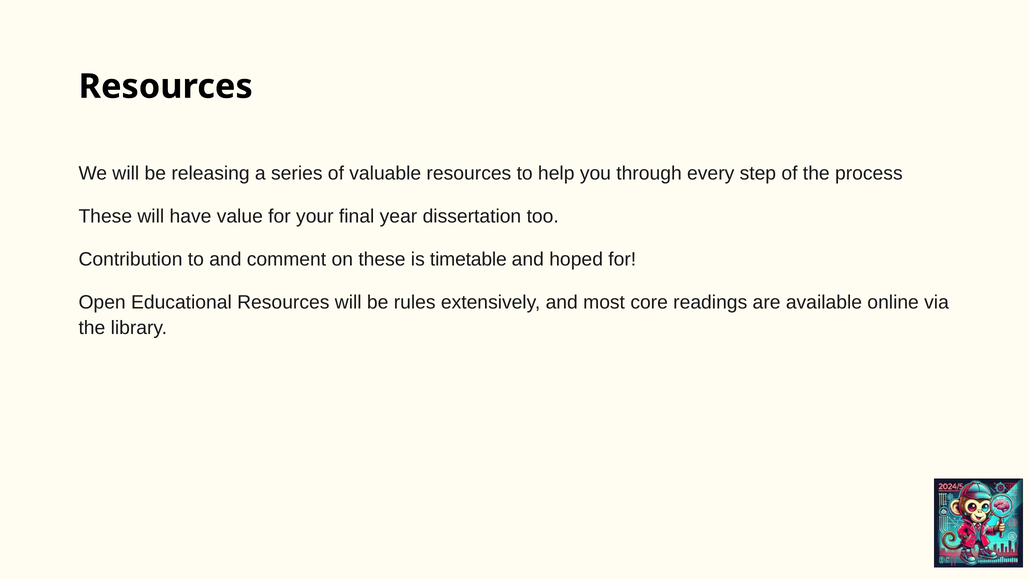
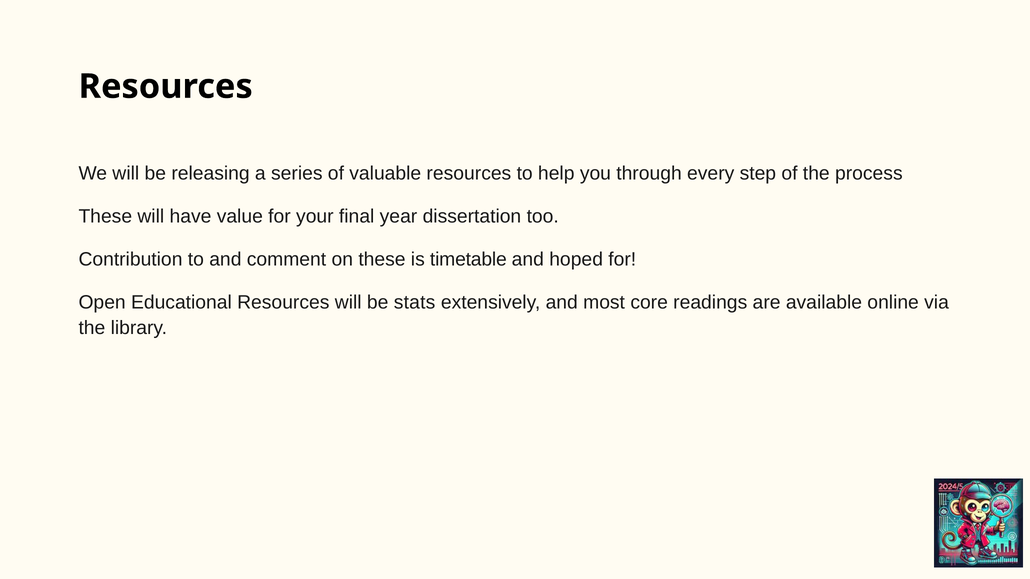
rules: rules -> stats
